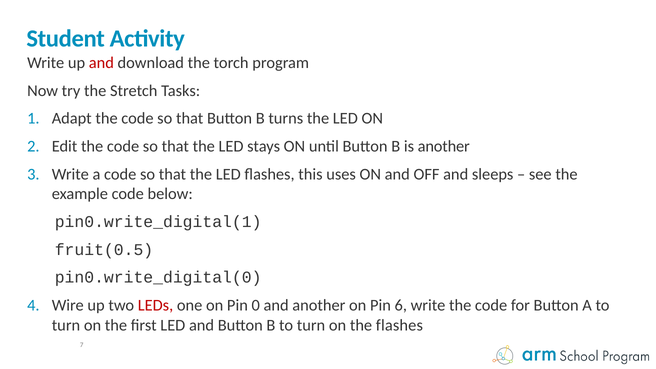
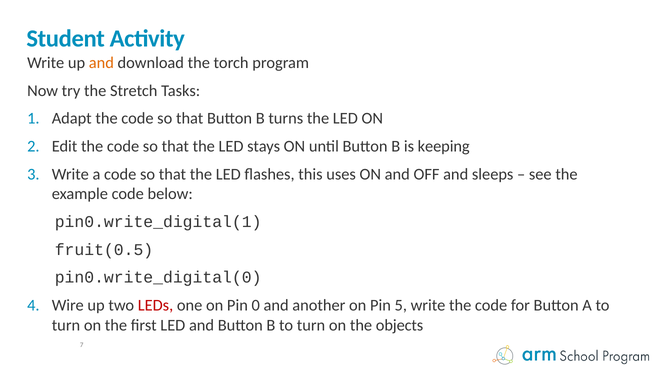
and at (101, 63) colour: red -> orange
is another: another -> keeping
6: 6 -> 5
the flashes: flashes -> objects
